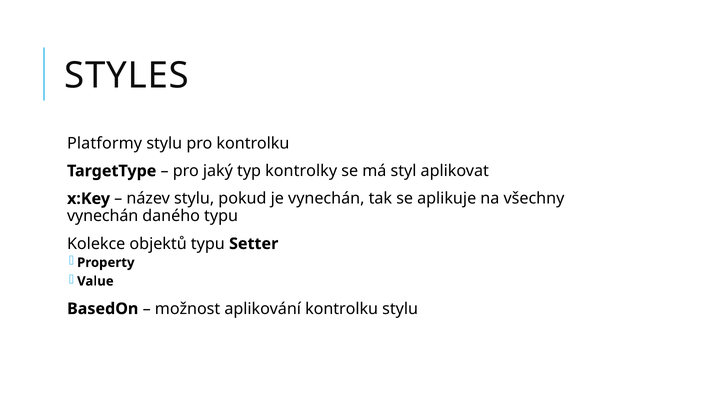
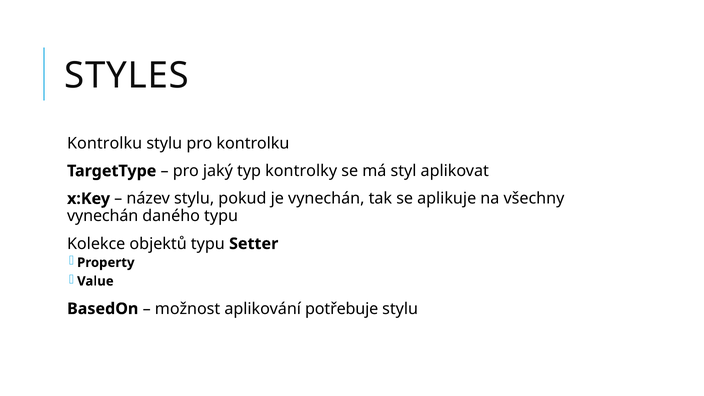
Platformy at (105, 143): Platformy -> Kontrolku
aplikování kontrolku: kontrolku -> potřebuje
